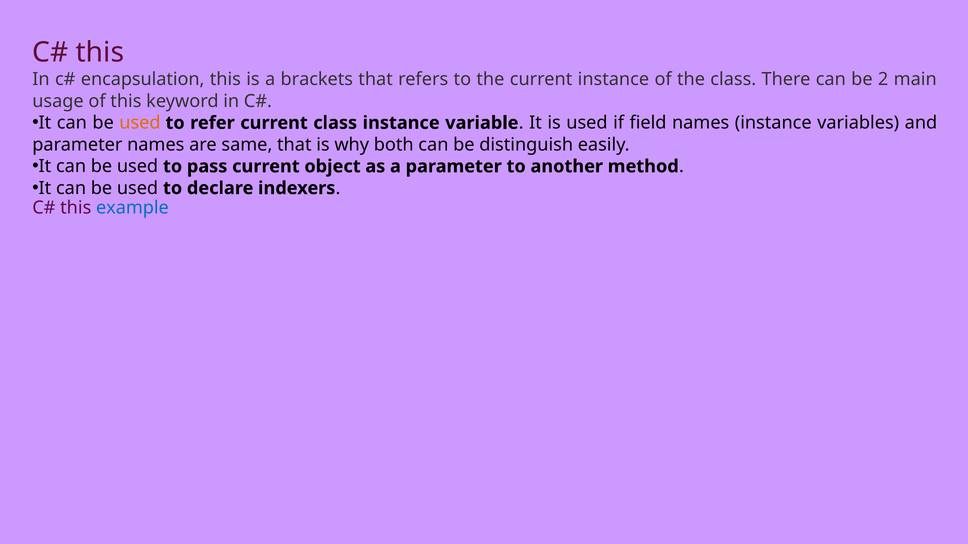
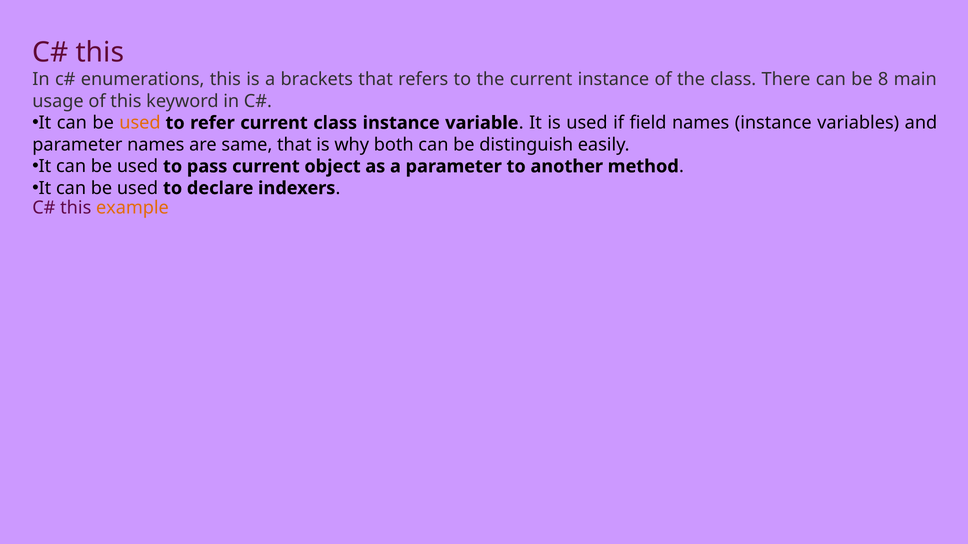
encapsulation: encapsulation -> enumerations
2: 2 -> 8
example colour: blue -> orange
